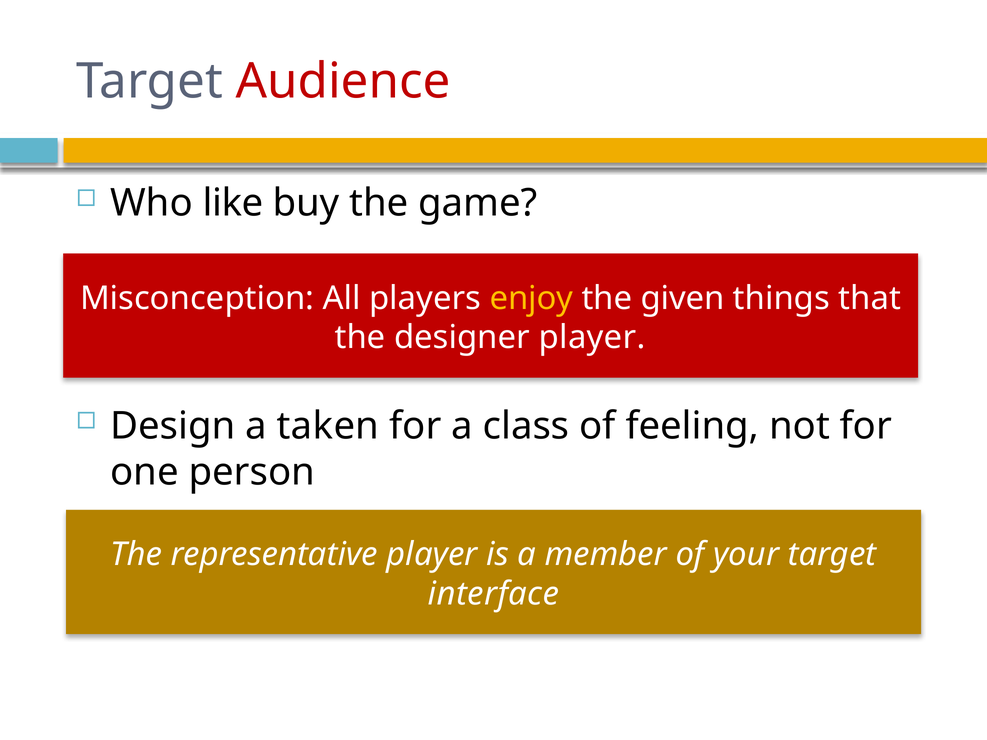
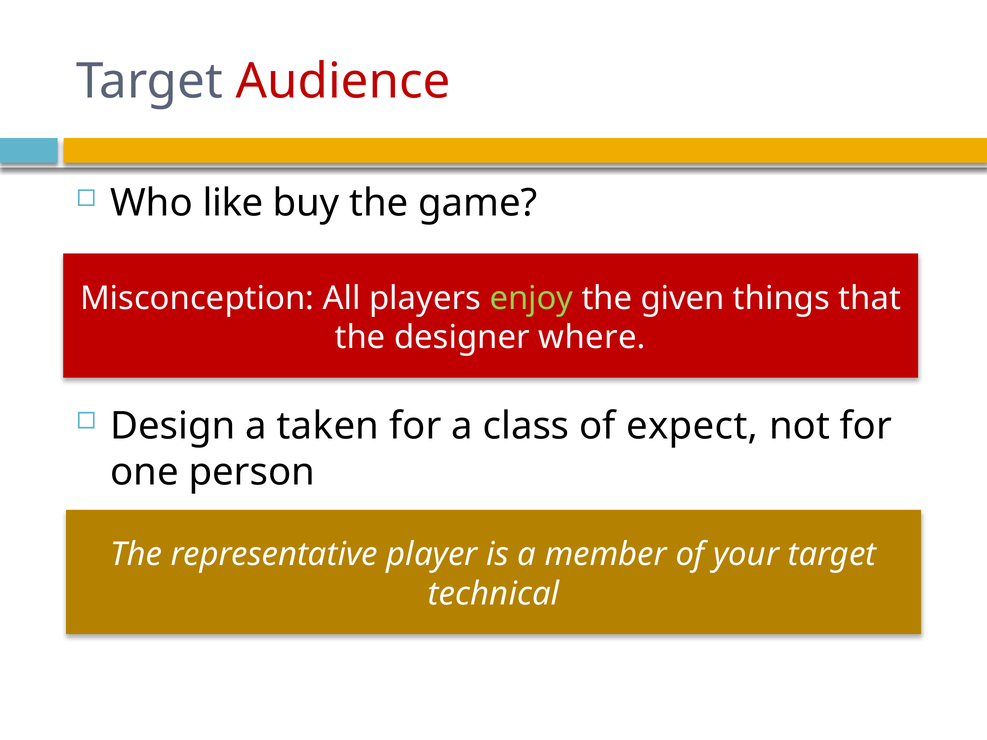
enjoy colour: yellow -> light green
designer player: player -> where
feeling: feeling -> expect
interface: interface -> technical
